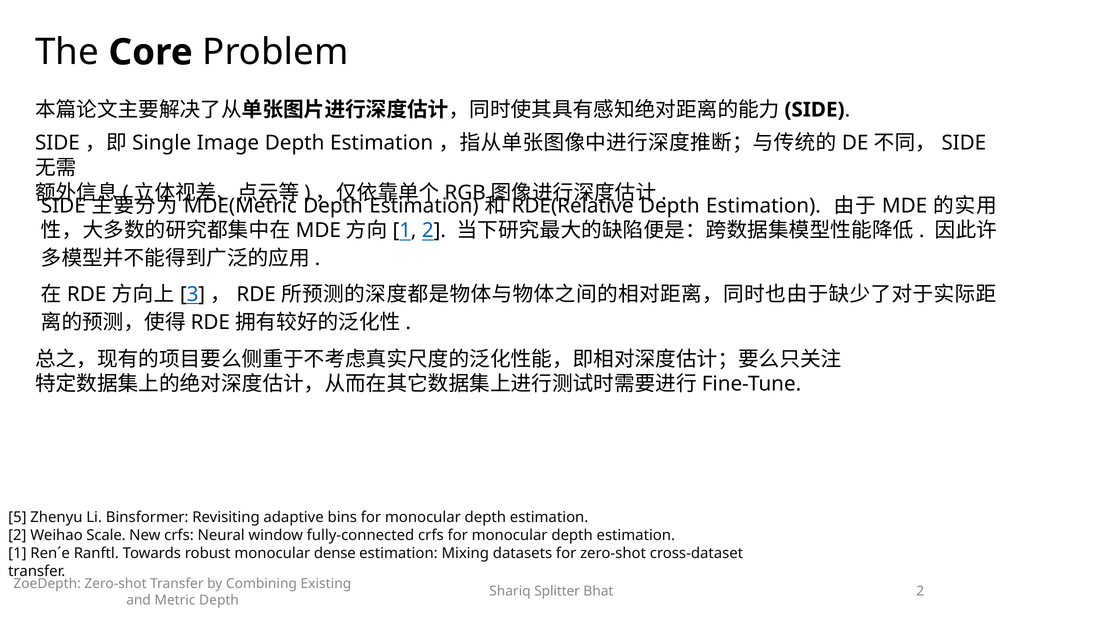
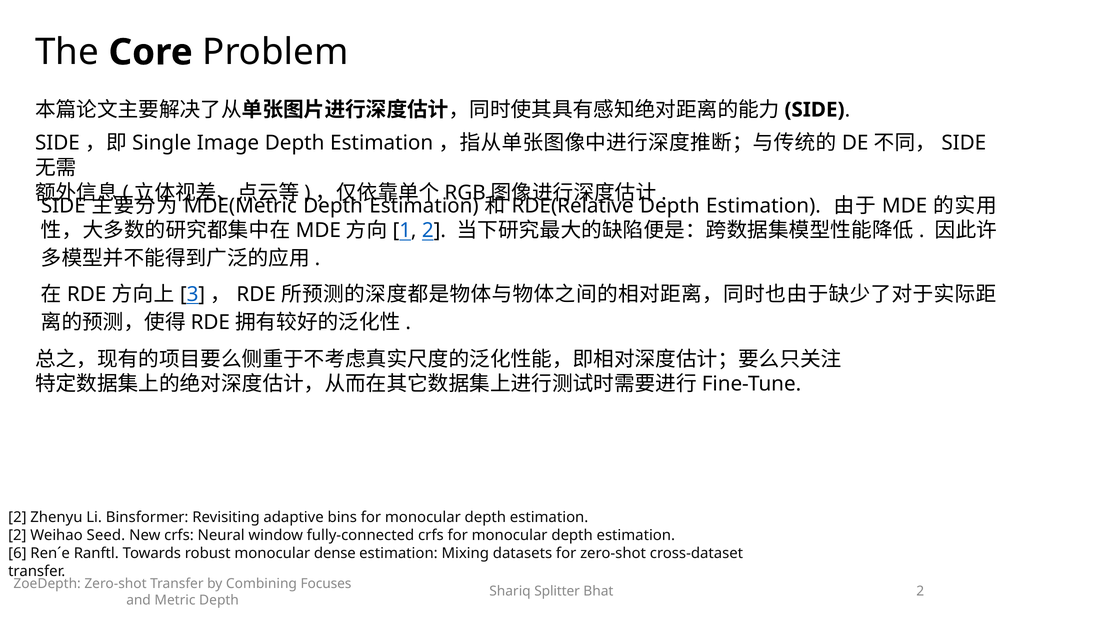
5 at (17, 518): 5 -> 2
Scale: Scale -> Seed
1: 1 -> 6
Existing: Existing -> Focuses
